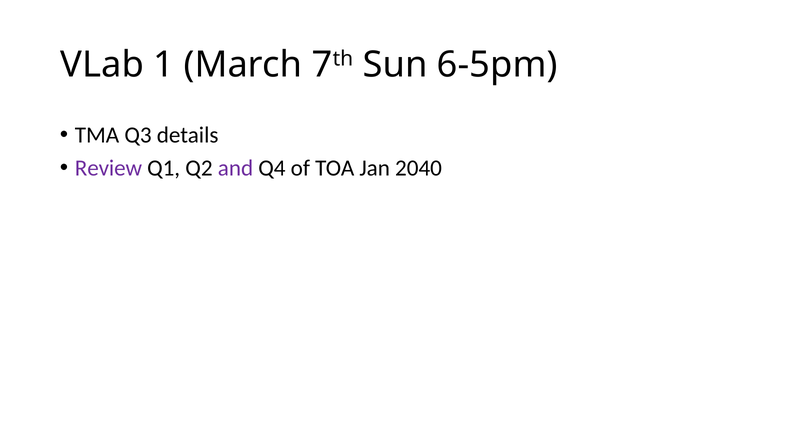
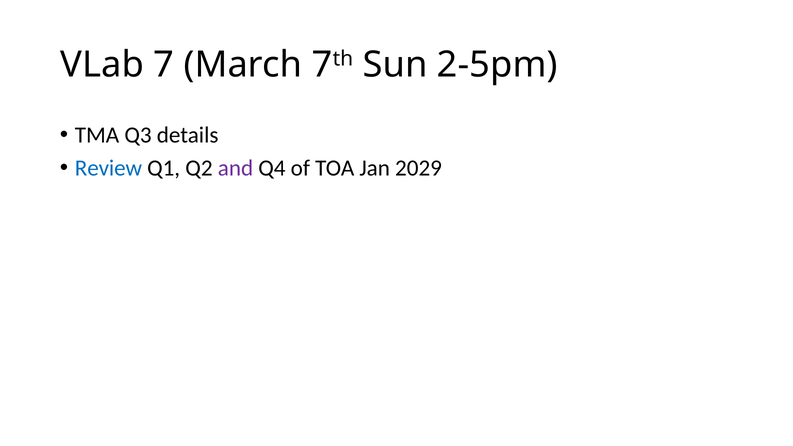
1: 1 -> 7
6-5pm: 6-5pm -> 2-5pm
Review colour: purple -> blue
2040: 2040 -> 2029
